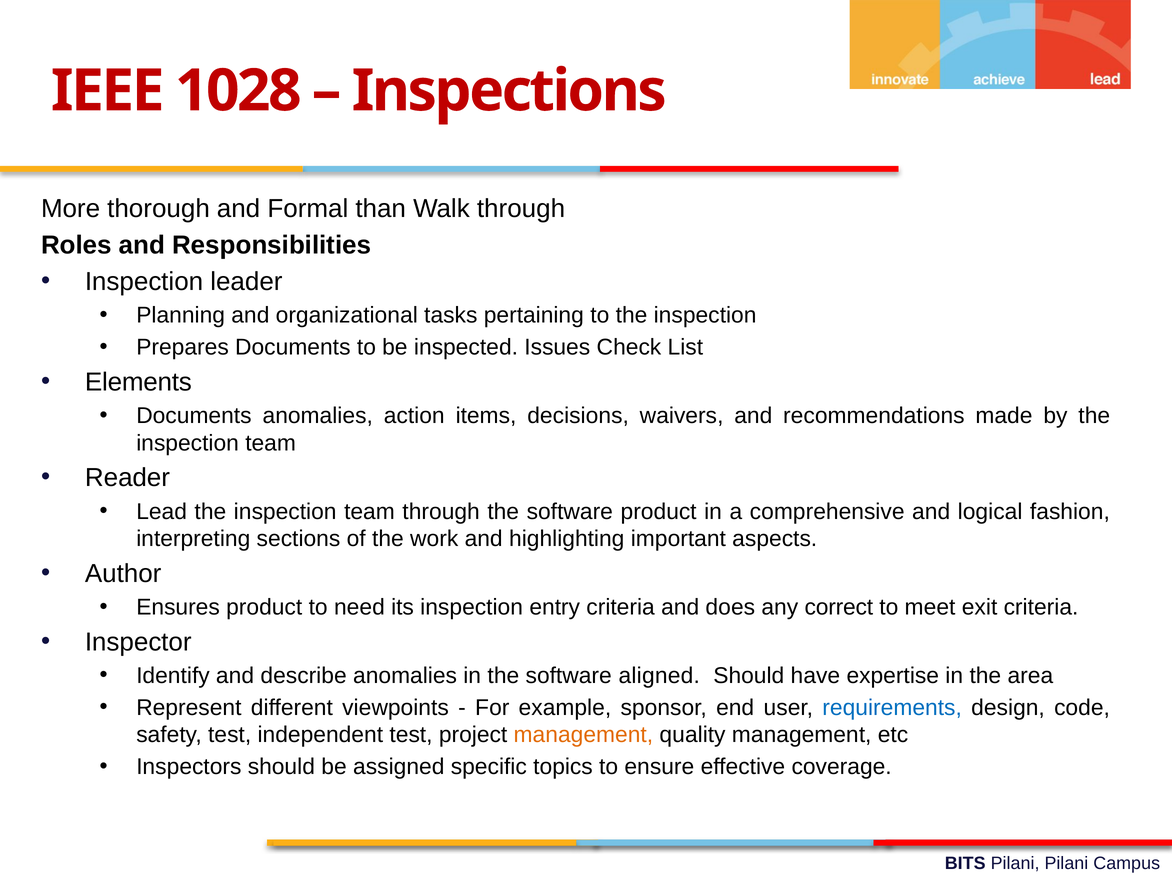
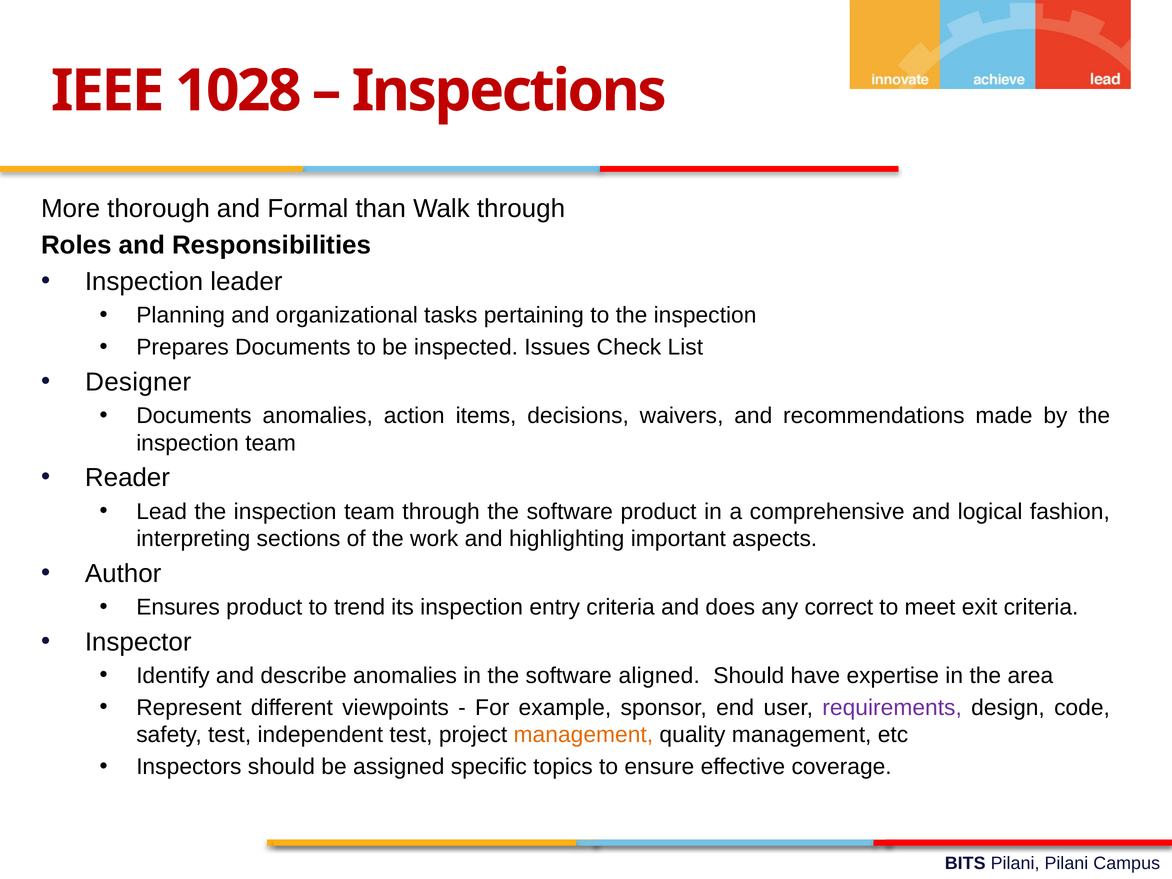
Elements: Elements -> Designer
need: need -> trend
requirements colour: blue -> purple
